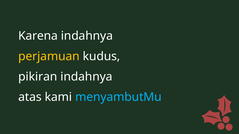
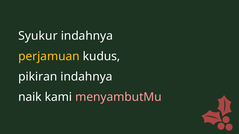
Karena: Karena -> Syukur
atas: atas -> naik
menyambutMu colour: light blue -> pink
